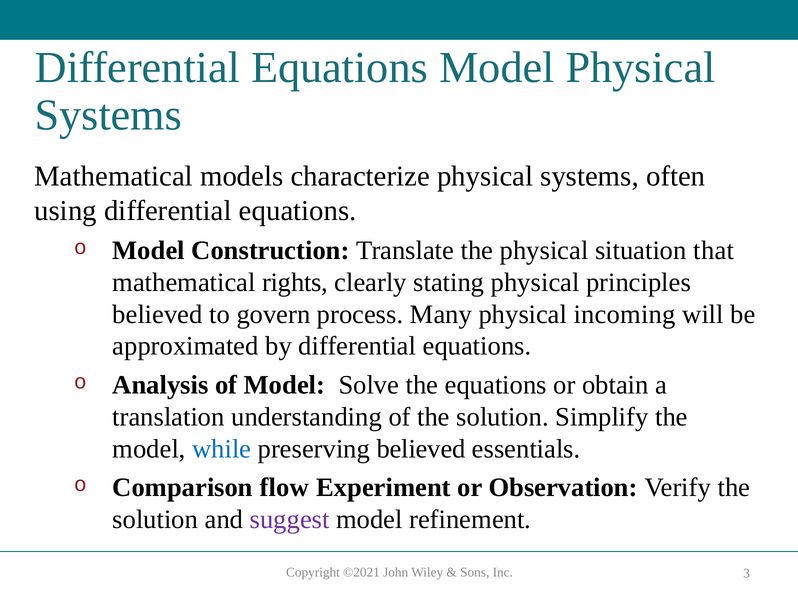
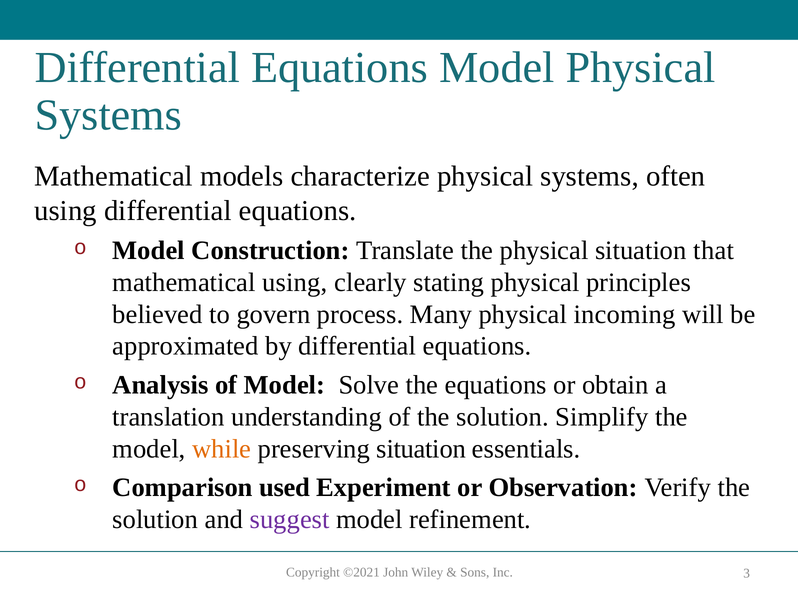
mathematical rights: rights -> using
while colour: blue -> orange
preserving believed: believed -> situation
flow: flow -> used
